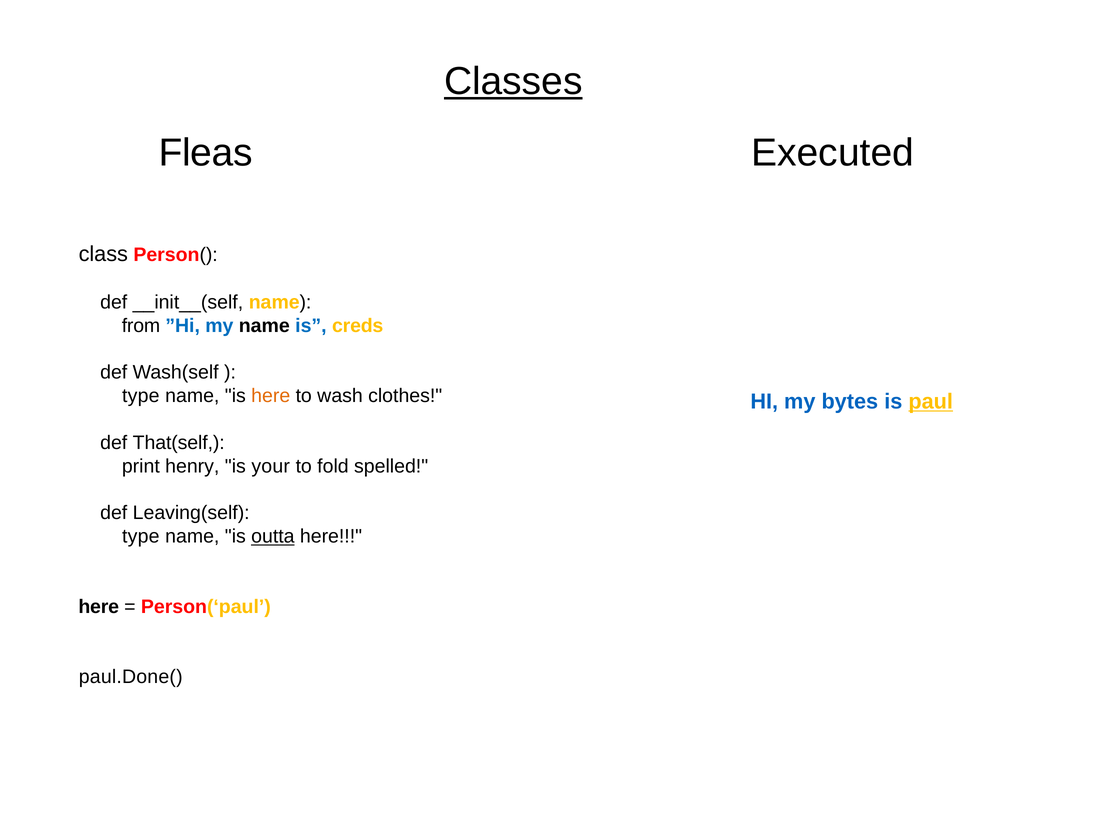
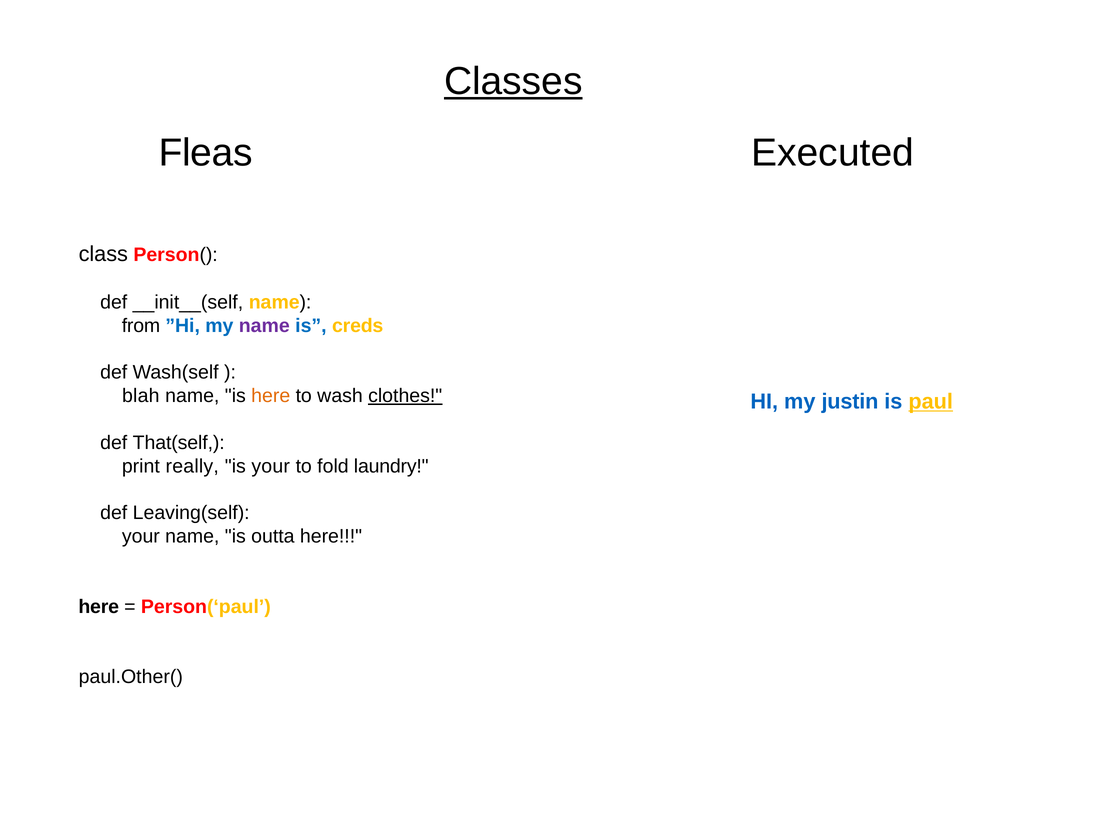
name at (264, 325) colour: black -> purple
type at (141, 396): type -> blah
clothes underline: none -> present
bytes: bytes -> justin
henry: henry -> really
spelled: spelled -> laundry
type at (141, 536): type -> your
outta underline: present -> none
paul.Done(: paul.Done( -> paul.Other(
